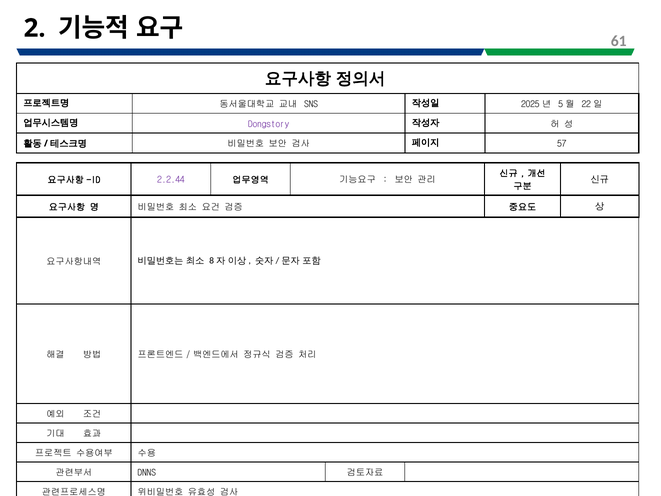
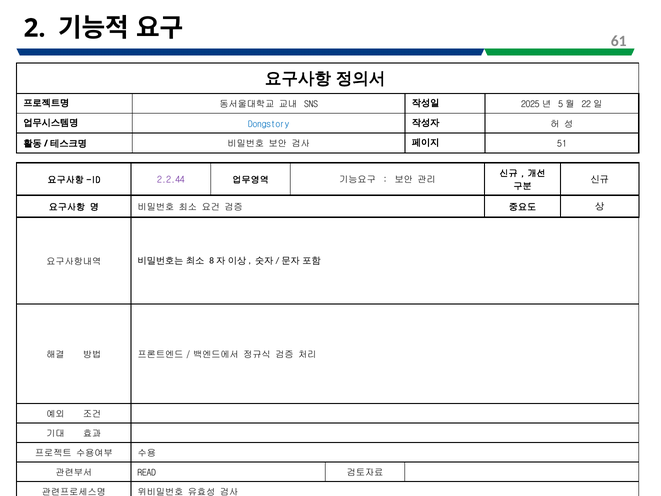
Dongstory colour: purple -> blue
57: 57 -> 51
DNNS: DNNS -> READ
